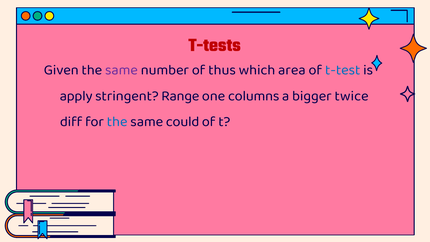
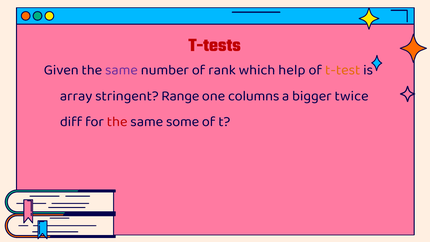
thus: thus -> rank
area: area -> help
t-test colour: blue -> orange
apply: apply -> array
the at (117, 121) colour: blue -> red
could: could -> some
